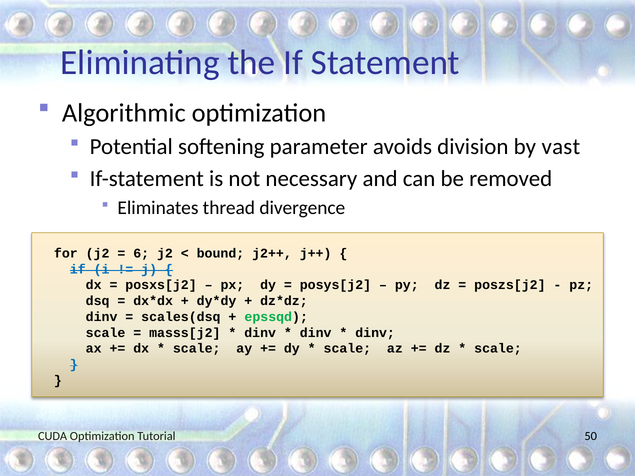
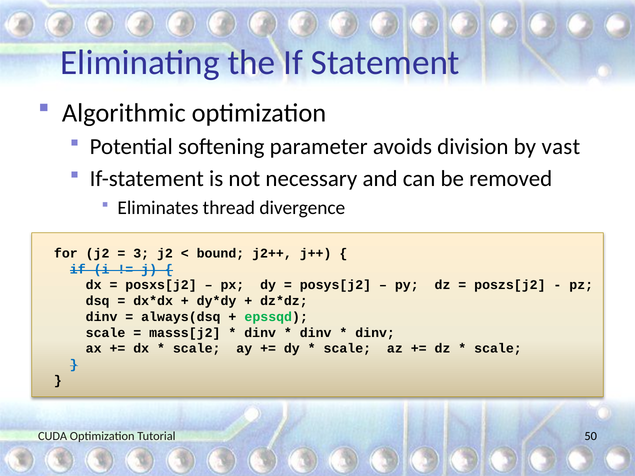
6: 6 -> 3
scales(dsq: scales(dsq -> always(dsq
